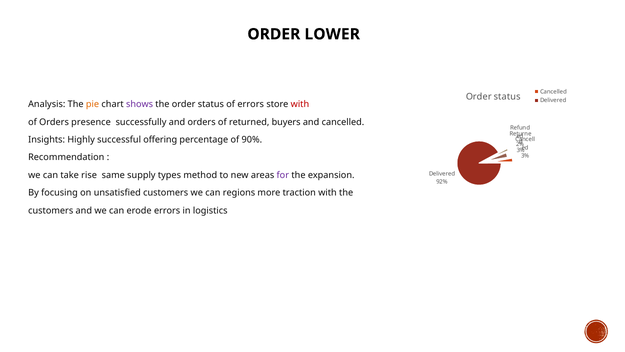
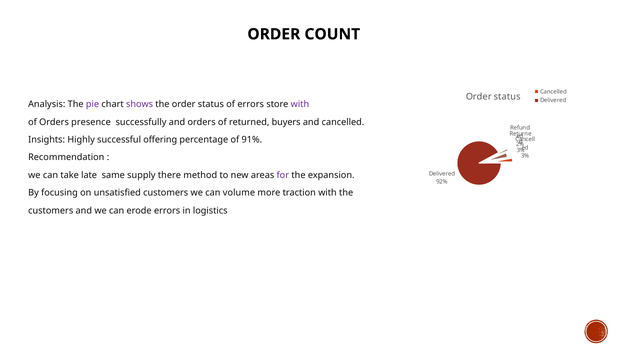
LOWER: LOWER -> COUNT
pie colour: orange -> purple
with at (300, 104) colour: red -> purple
90%: 90% -> 91%
rise: rise -> late
types: types -> there
regions: regions -> volume
